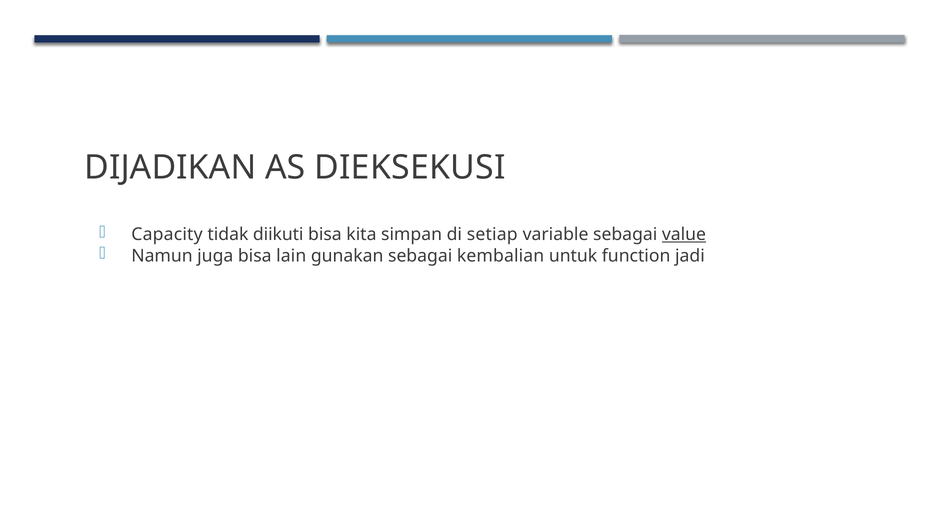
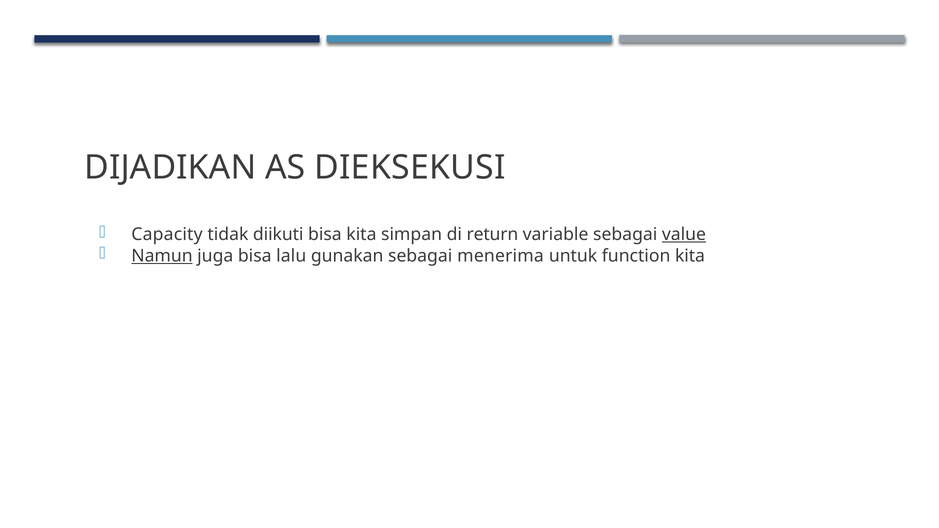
setiap: setiap -> return
Namun underline: none -> present
lain: lain -> lalu
kembalian: kembalian -> menerima
function jadi: jadi -> kita
